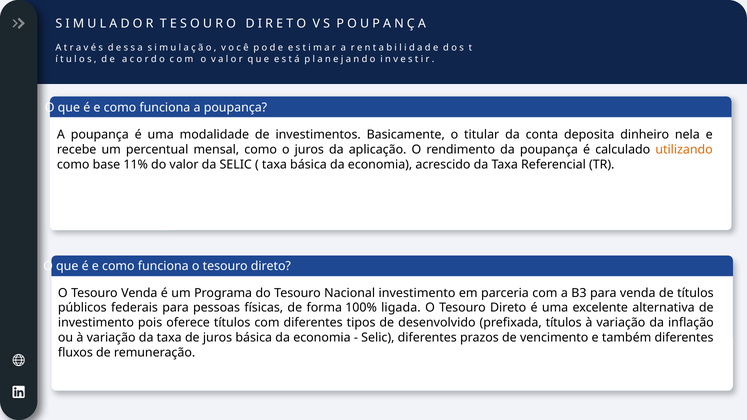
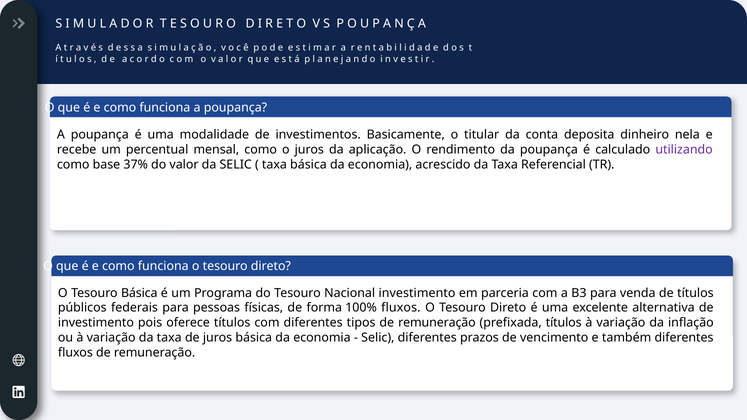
utilizando colour: orange -> purple
11%: 11% -> 37%
Tesouro Venda: Venda -> Básica
100% ligada: ligada -> fluxos
tipos de desenvolvido: desenvolvido -> remuneração
